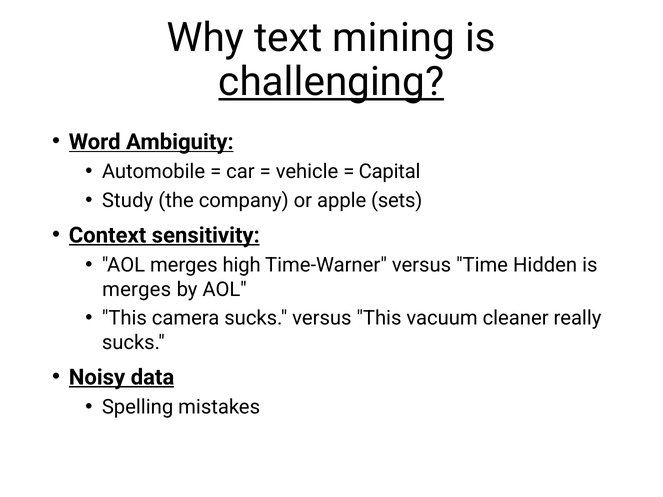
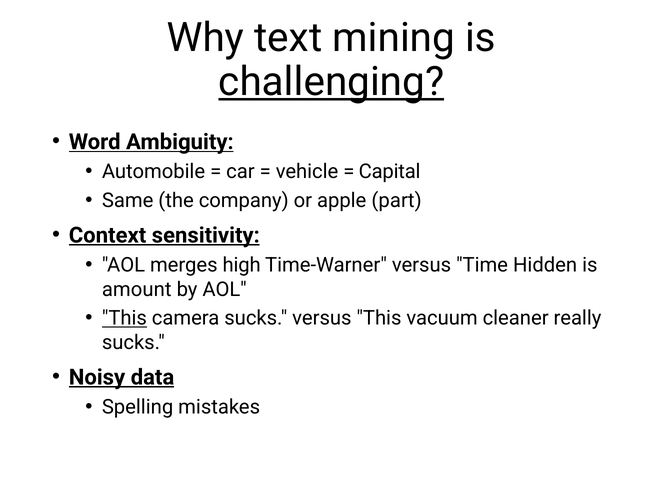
Study: Study -> Same
sets: sets -> part
merges at (137, 290): merges -> amount
This at (124, 318) underline: none -> present
